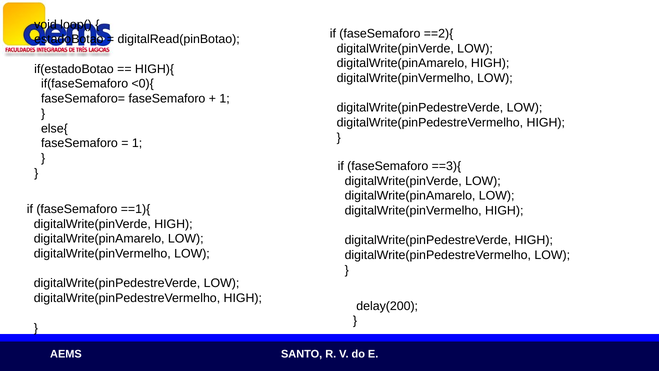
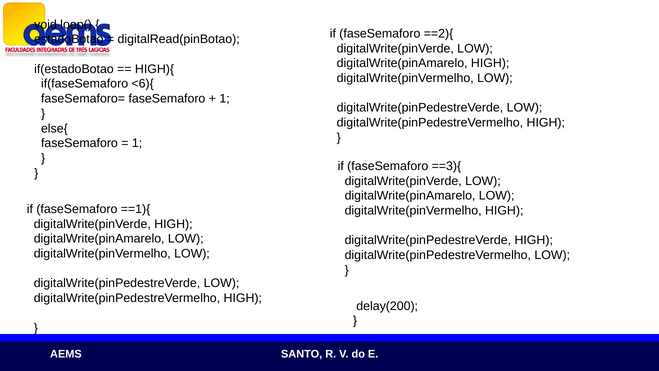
<0){: <0){ -> <6){
